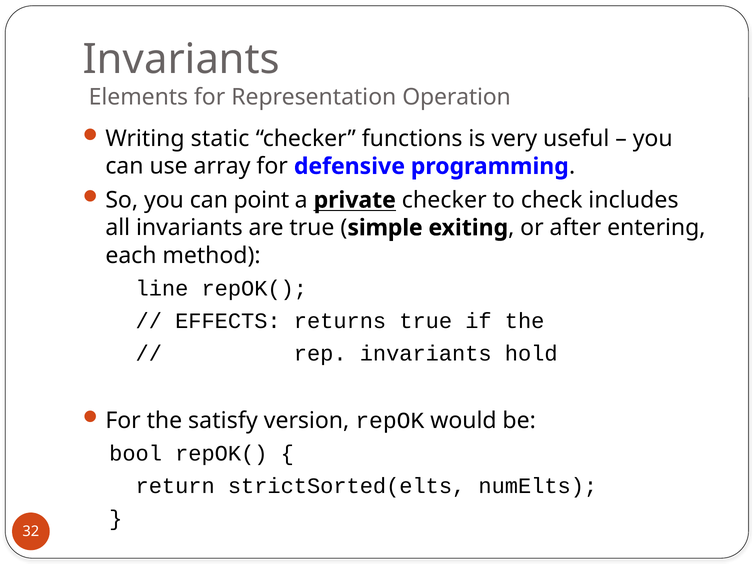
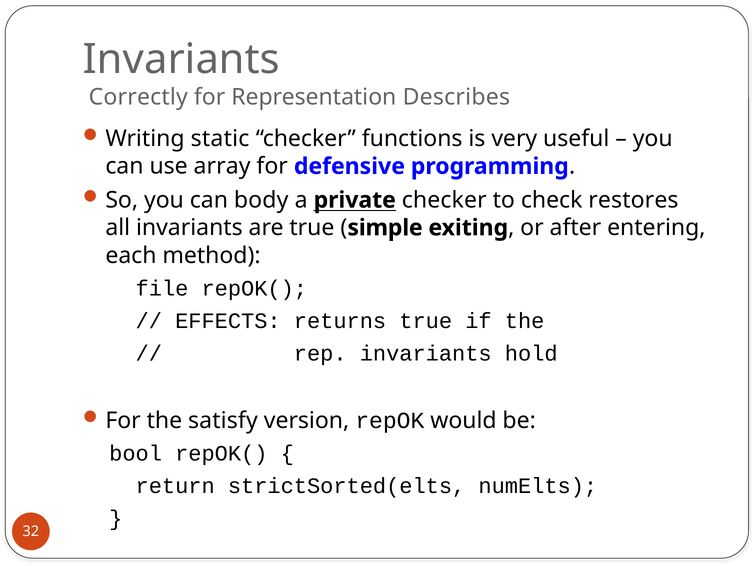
Elements: Elements -> Correctly
Operation: Operation -> Describes
point: point -> body
includes: includes -> restores
line: line -> file
